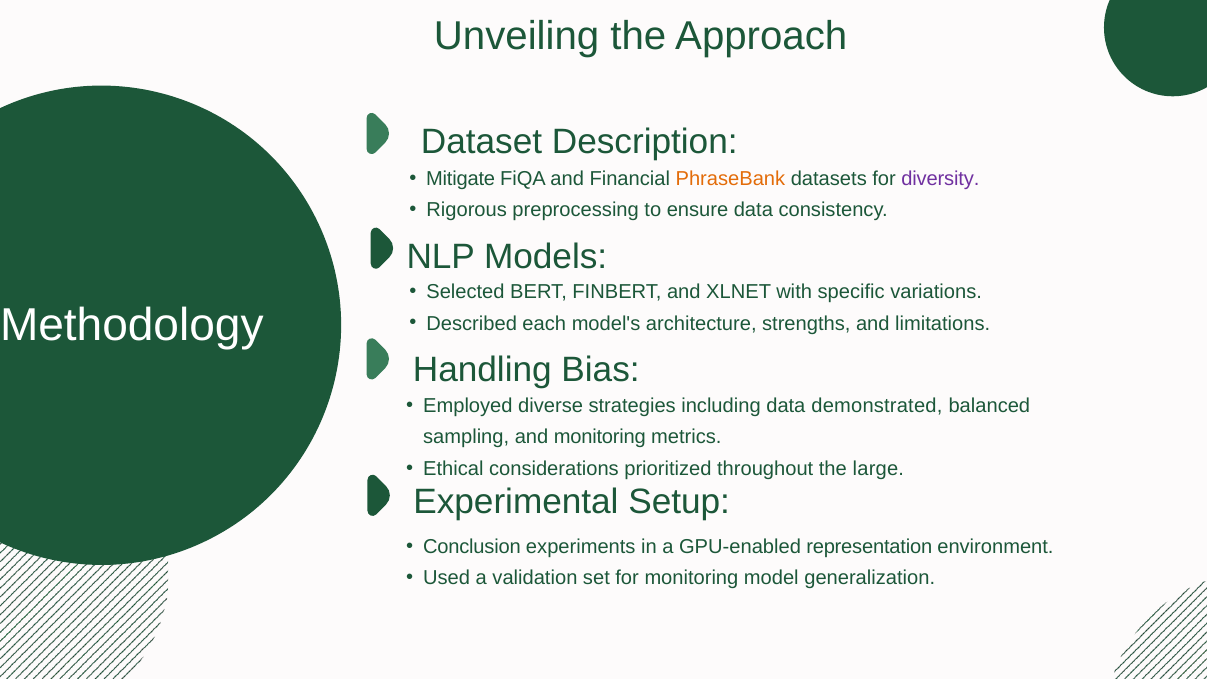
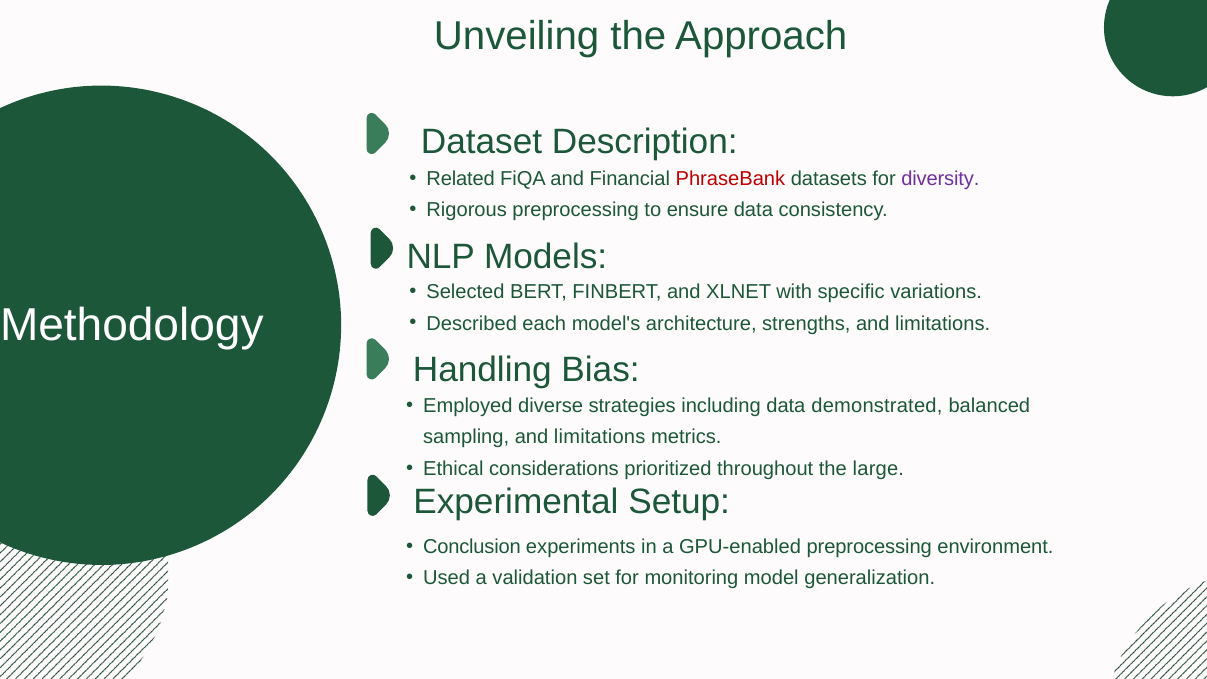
Mitigate: Mitigate -> Related
PhraseBank colour: orange -> red
sampling and monitoring: monitoring -> limitations
GPU-enabled representation: representation -> preprocessing
